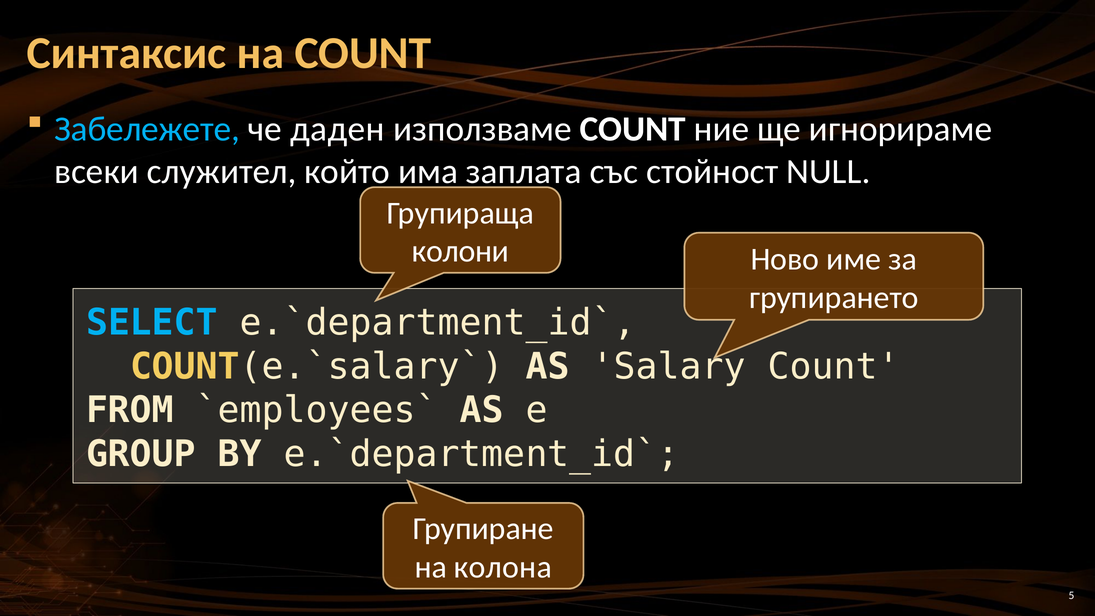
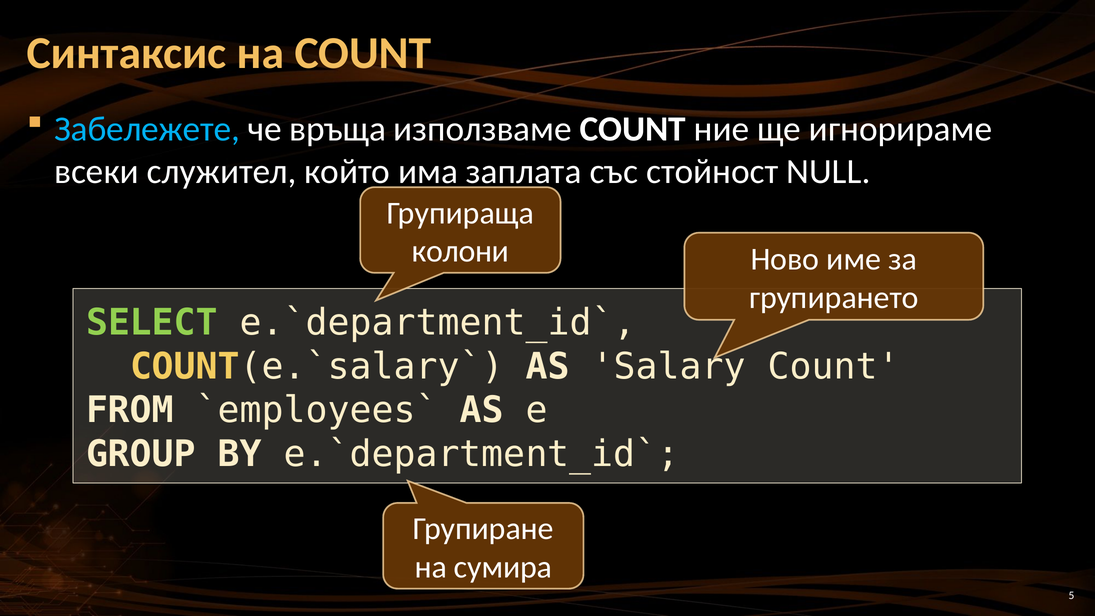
даден: даден -> връща
SELECT colour: light blue -> light green
колона: колона -> сумира
